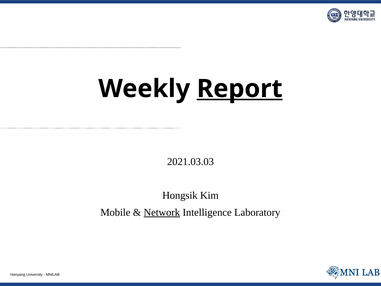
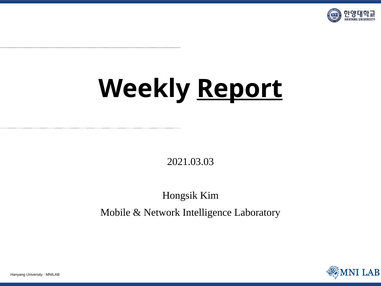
Network underline: present -> none
